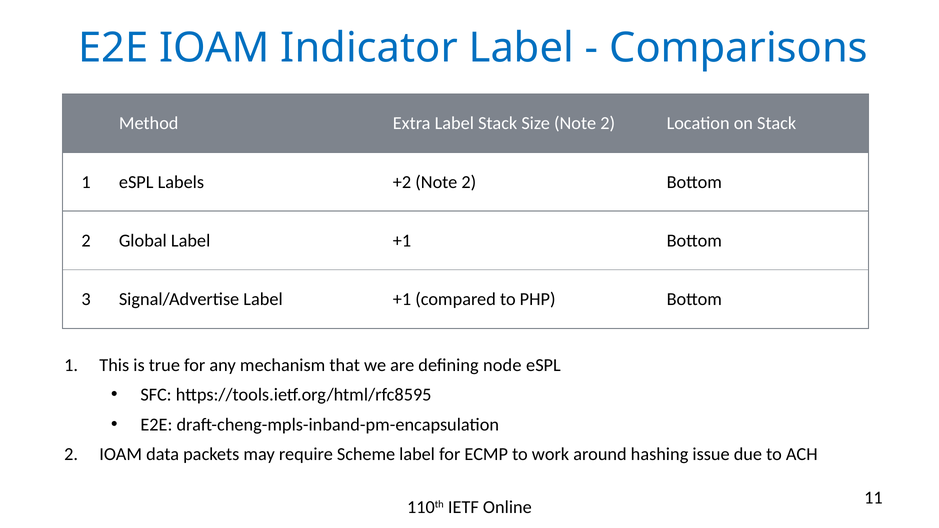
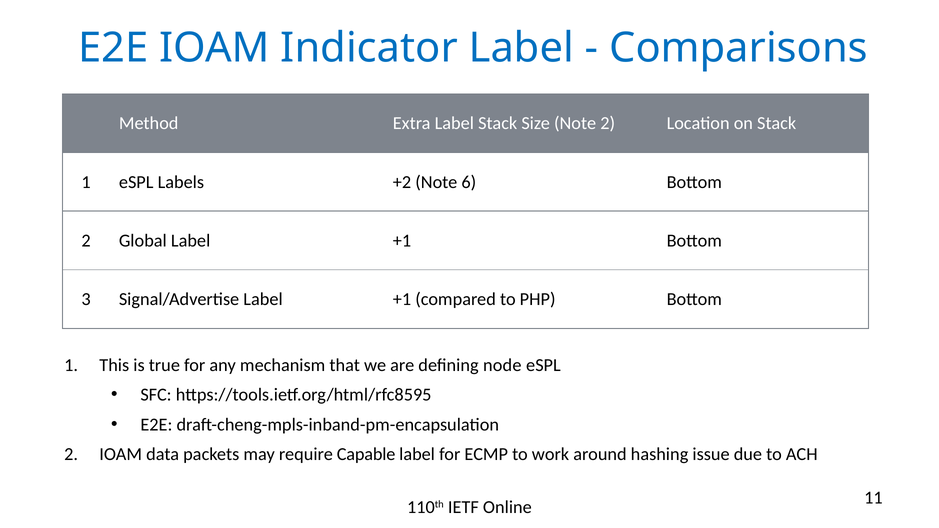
+2 Note 2: 2 -> 6
Scheme: Scheme -> Capable
